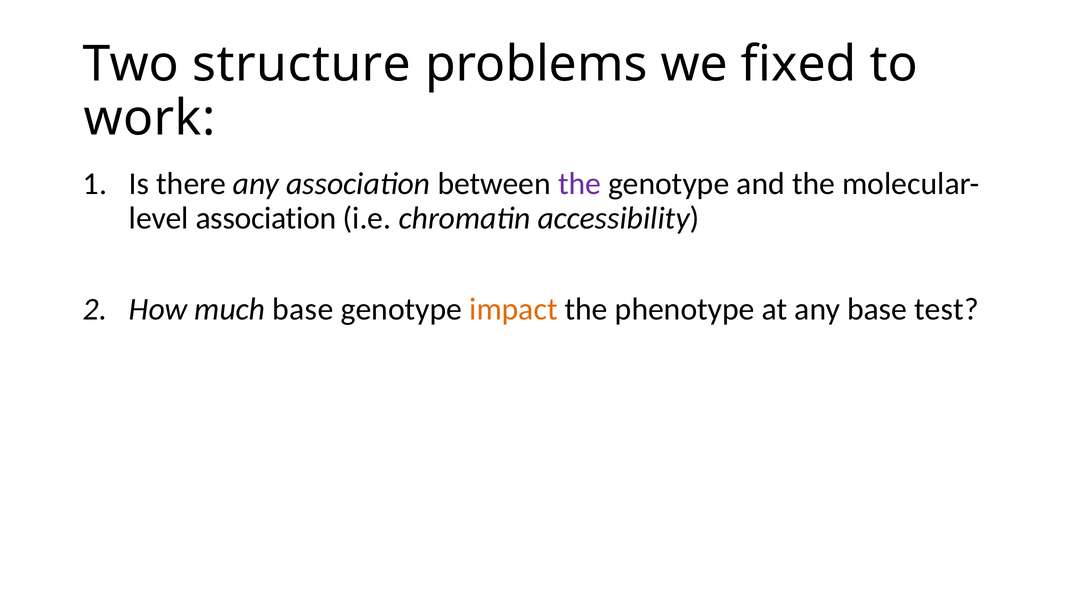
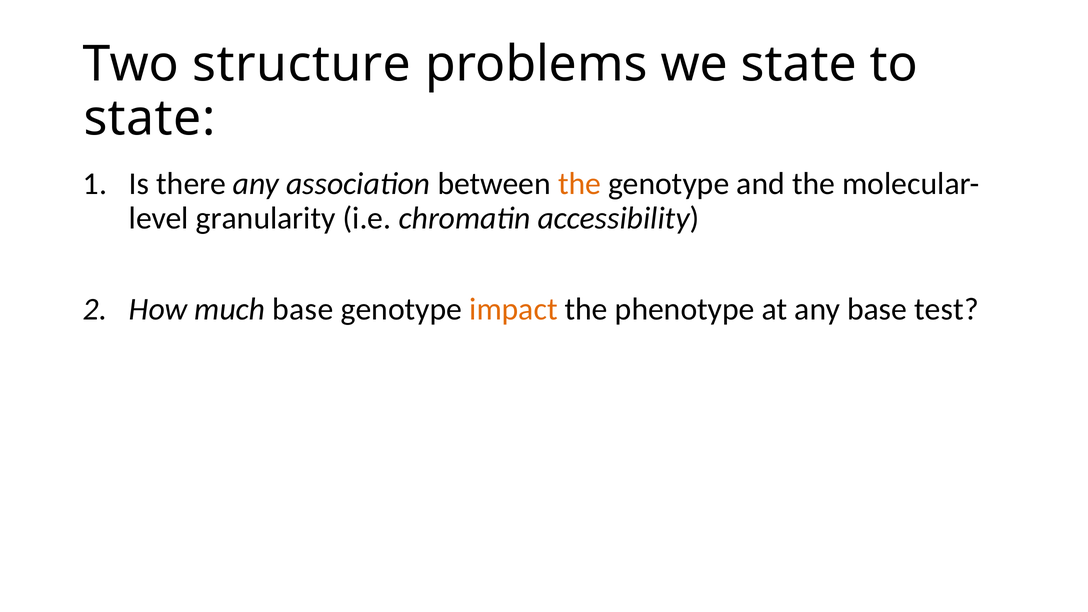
we fixed: fixed -> state
work at (149, 118): work -> state
the at (580, 184) colour: purple -> orange
association at (266, 218): association -> granularity
